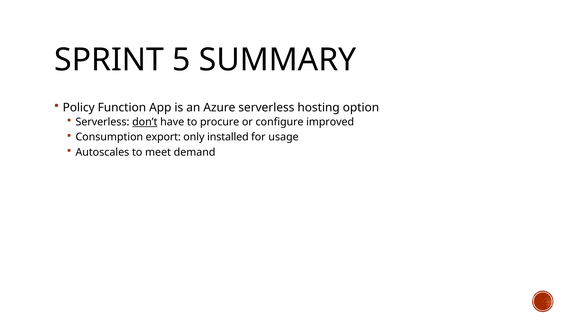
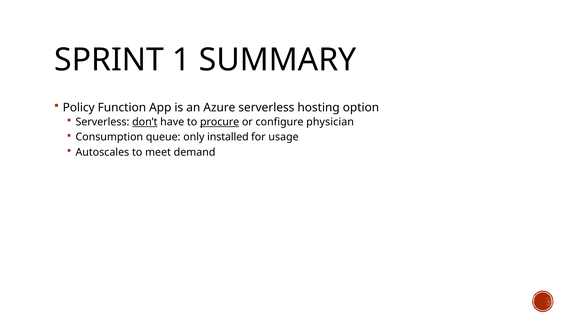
5: 5 -> 1
procure underline: none -> present
improved: improved -> physician
export: export -> queue
